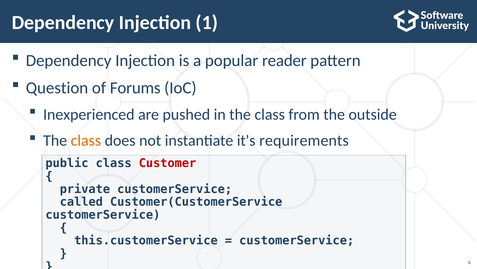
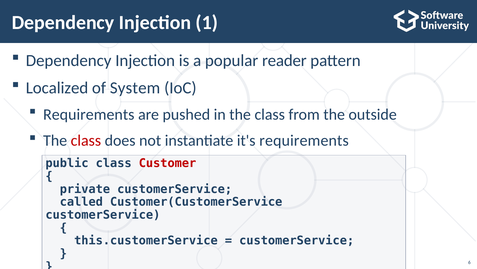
Question: Question -> Localized
Forums: Forums -> System
Inexperienced at (89, 114): Inexperienced -> Requirements
class at (86, 140) colour: orange -> red
